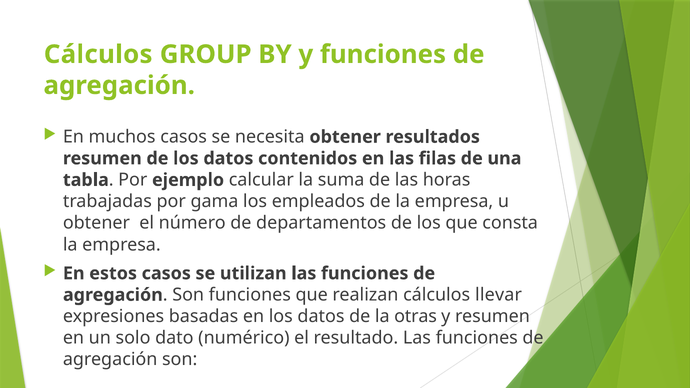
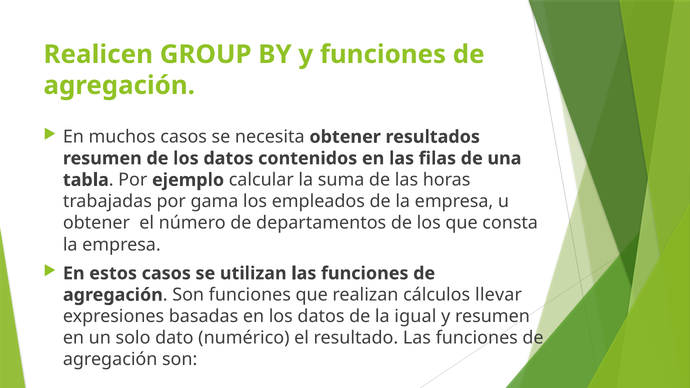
Cálculos at (98, 54): Cálculos -> Realicen
otras: otras -> igual
